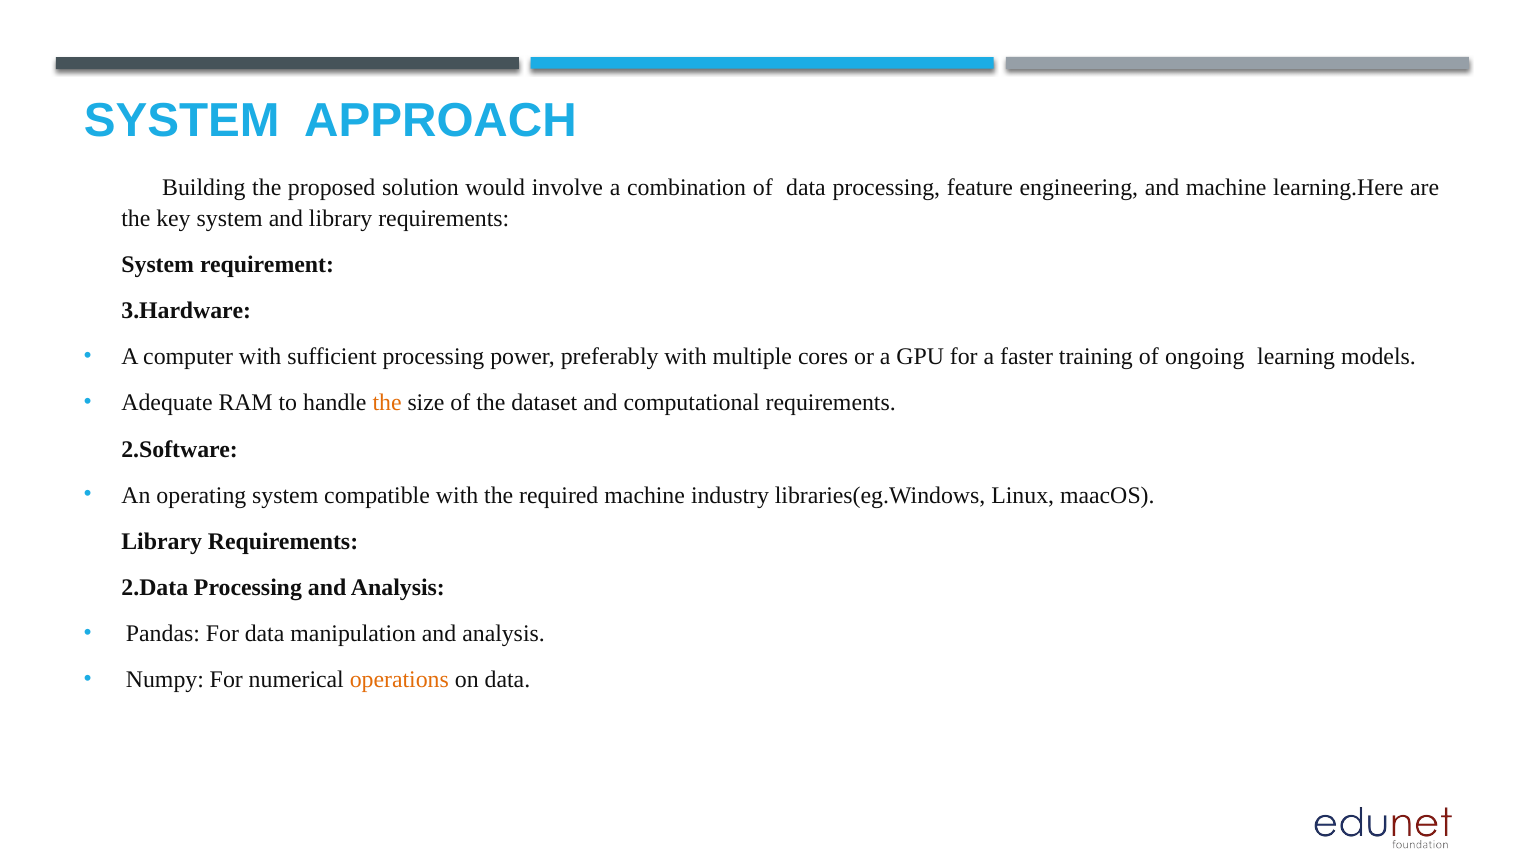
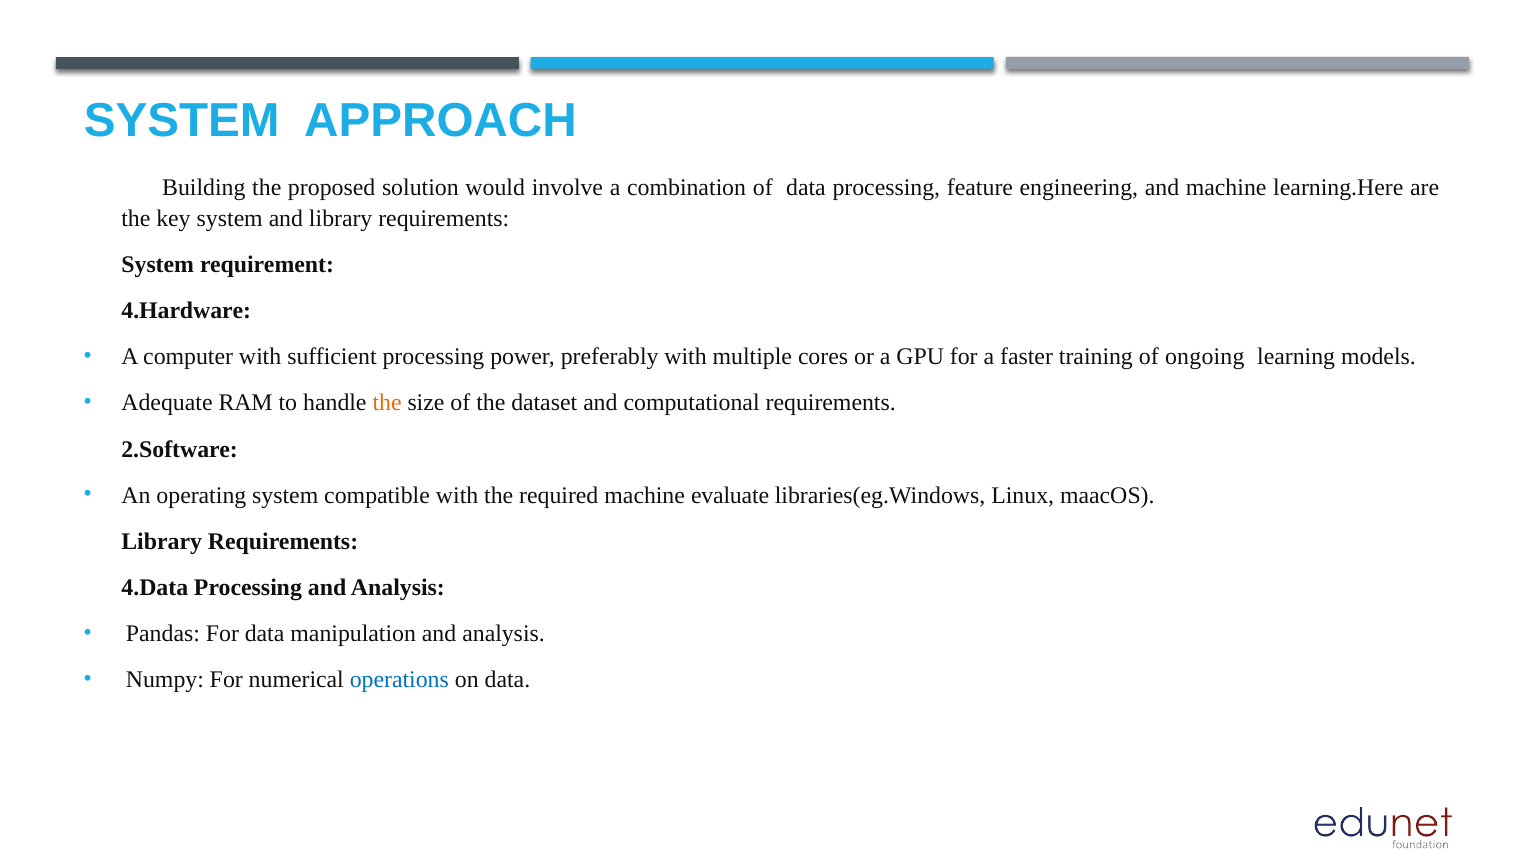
3.Hardware: 3.Hardware -> 4.Hardware
industry: industry -> evaluate
2.Data: 2.Data -> 4.Data
operations colour: orange -> blue
